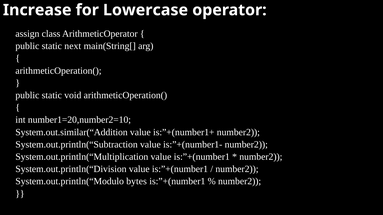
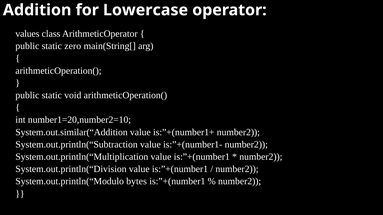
Increase: Increase -> Addition
assign: assign -> values
next: next -> zero
